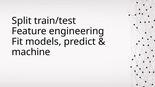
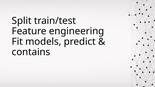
machine: machine -> contains
